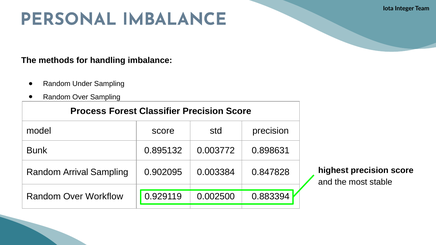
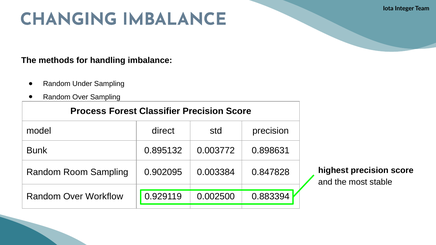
PERSONAL: PERSONAL -> CHANGING
model score: score -> direct
Arrival: Arrival -> Room
